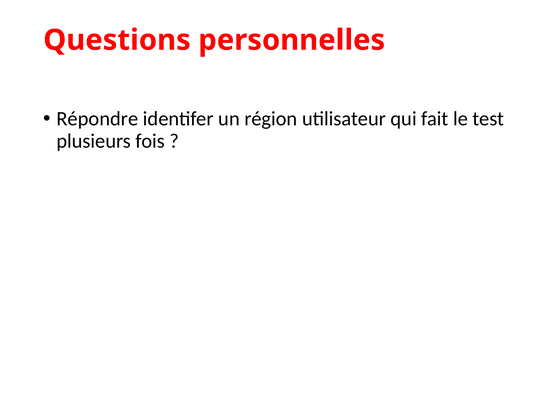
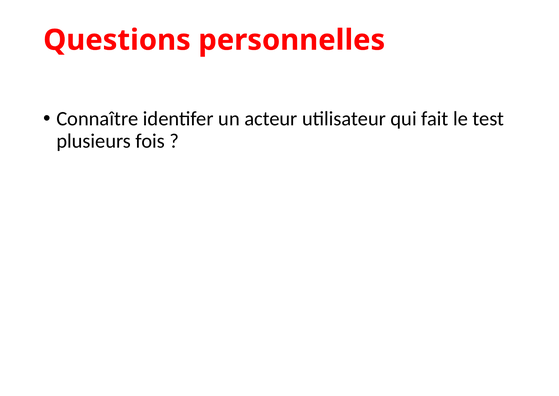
Répondre: Répondre -> Connaître
région: région -> acteur
